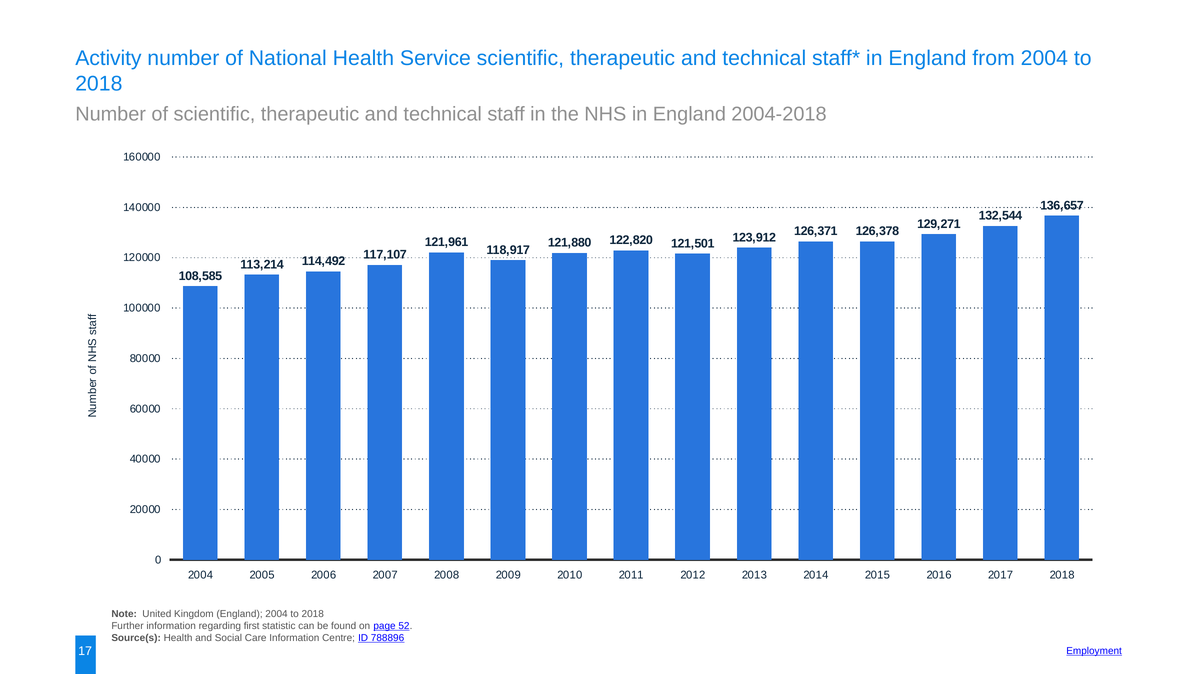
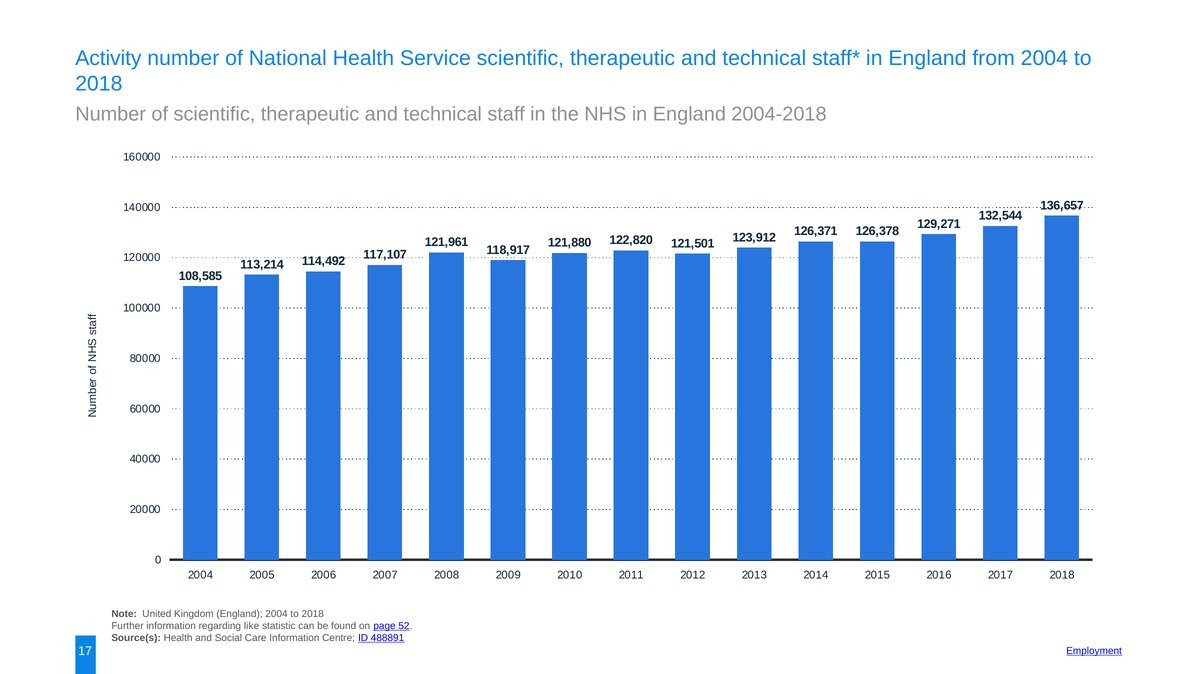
first: first -> like
788896: 788896 -> 488891
